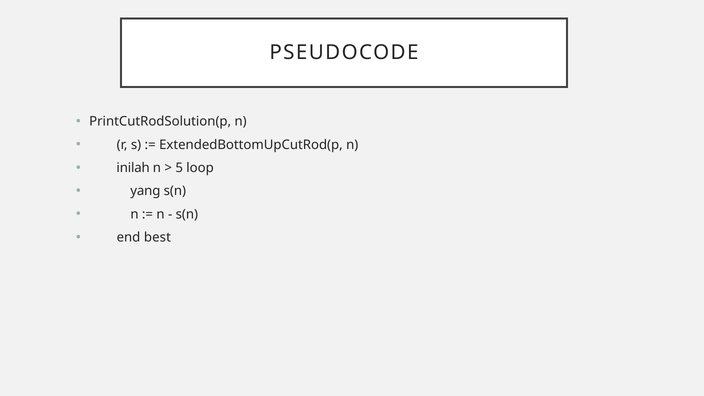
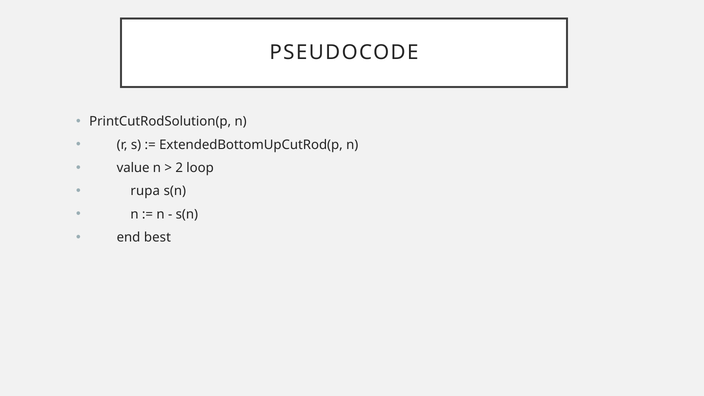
inilah: inilah -> value
5: 5 -> 2
yang: yang -> rupa
